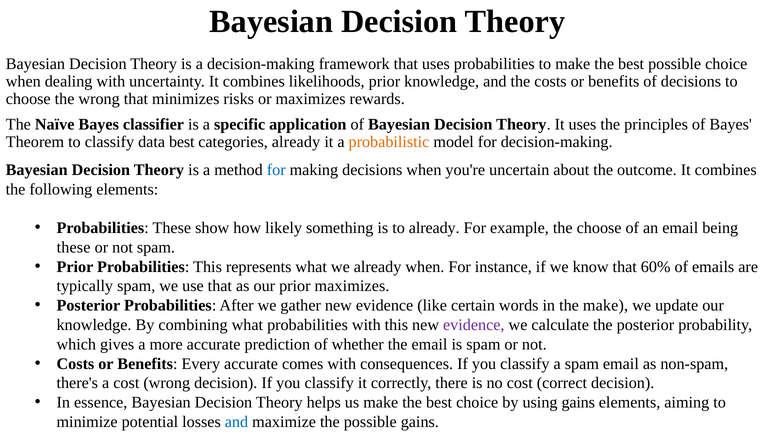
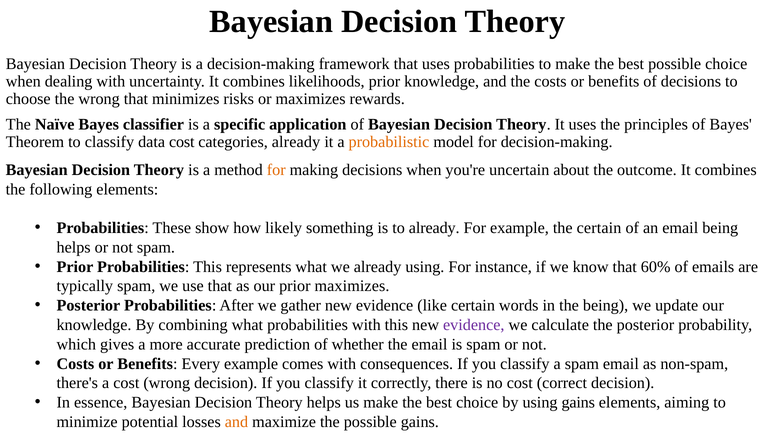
data best: best -> cost
for at (276, 170) colour: blue -> orange
the choose: choose -> certain
these at (74, 247): these -> helps
already when: when -> using
the make: make -> being
Every accurate: accurate -> example
and at (236, 422) colour: blue -> orange
